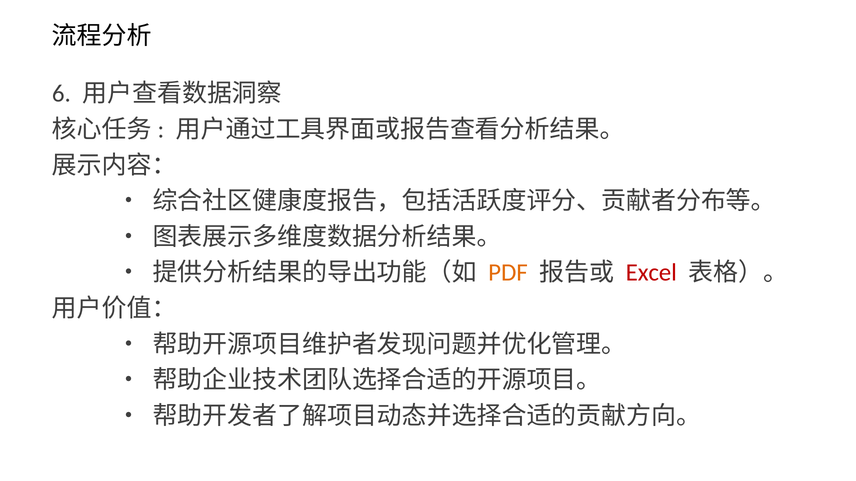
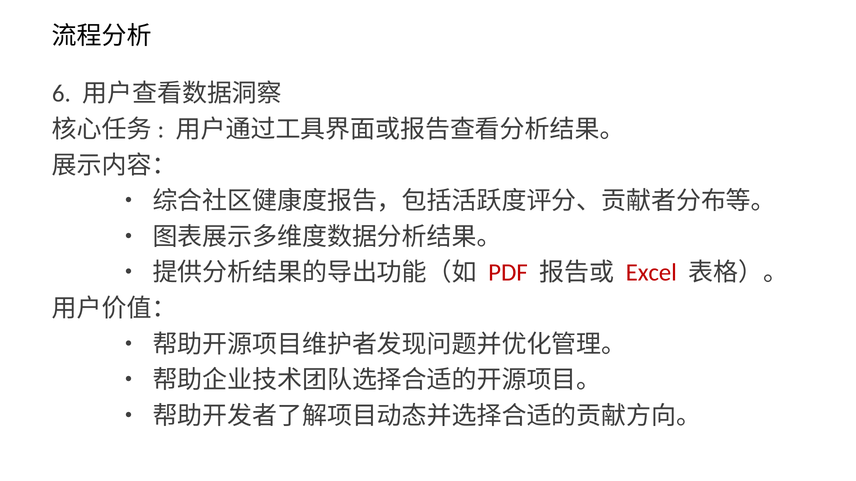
PDF colour: orange -> red
